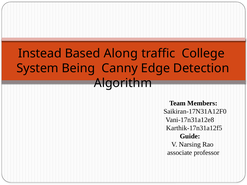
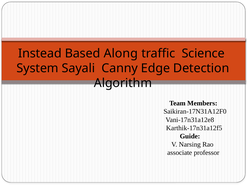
College: College -> Science
Being: Being -> Sayali
